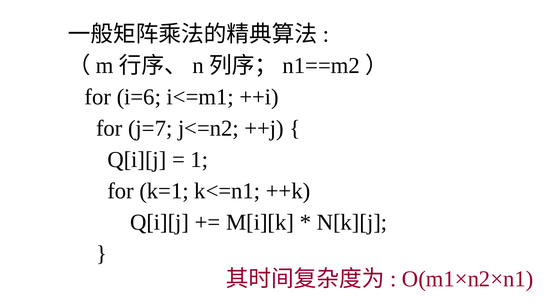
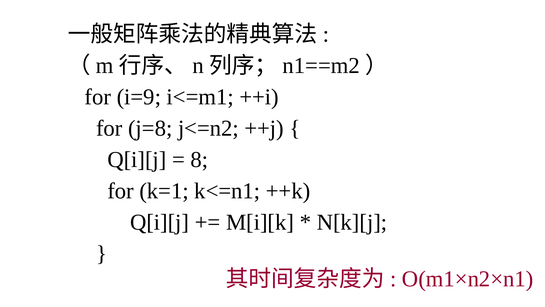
i=6: i=6 -> i=9
j=7: j=7 -> j=8
1: 1 -> 8
